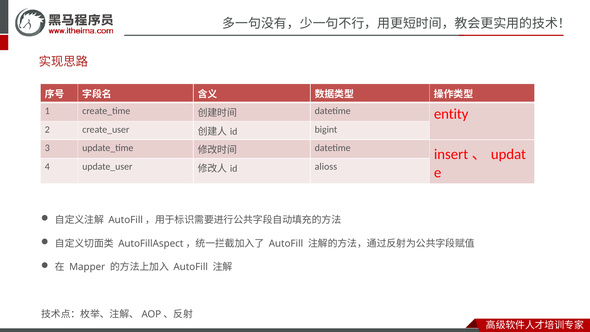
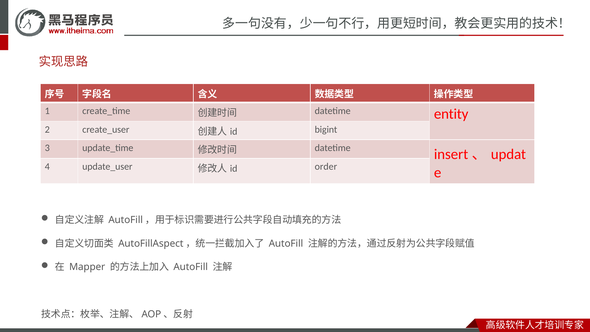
alioss: alioss -> order
